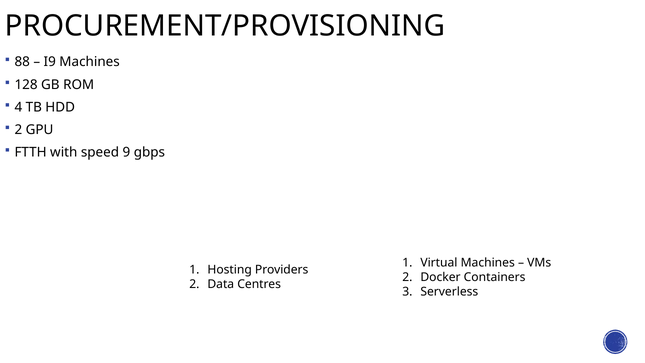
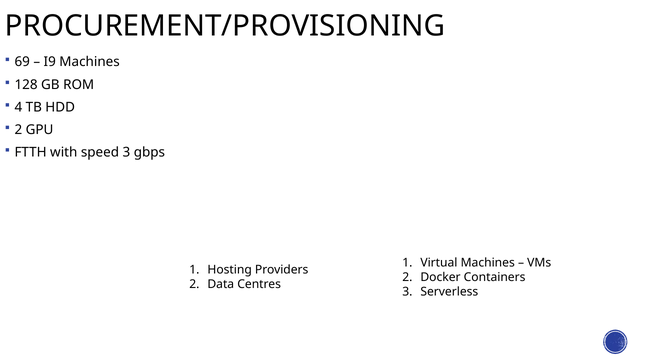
88: 88 -> 69
speed 9: 9 -> 3
